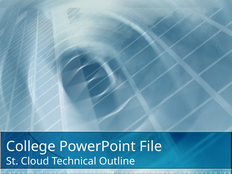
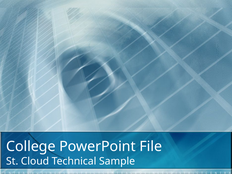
Outline: Outline -> Sample
